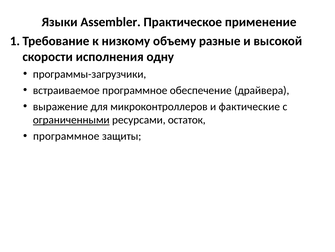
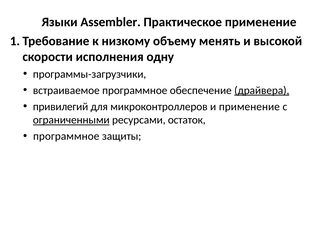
разные: разные -> менять
драйвера underline: none -> present
выражение: выражение -> привилегий
и фактические: фактические -> применение
